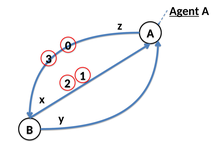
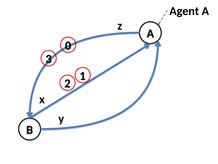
Agent underline: present -> none
